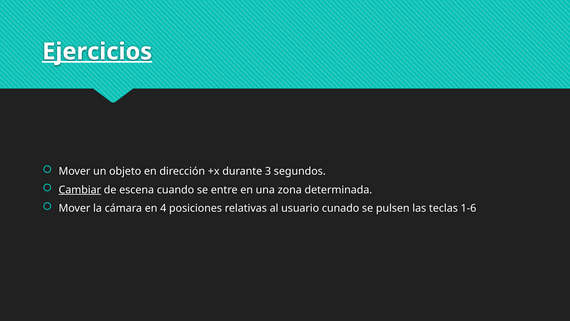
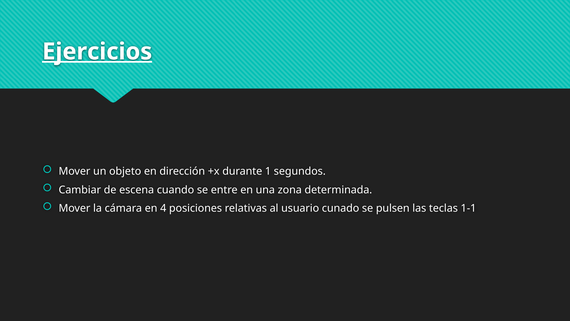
3: 3 -> 1
Cambiar underline: present -> none
1-6: 1-6 -> 1-1
